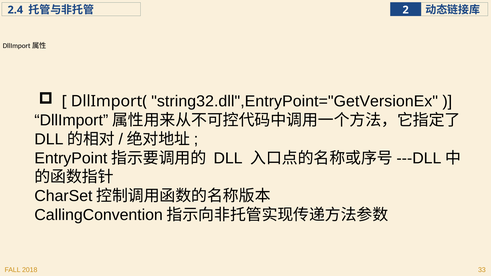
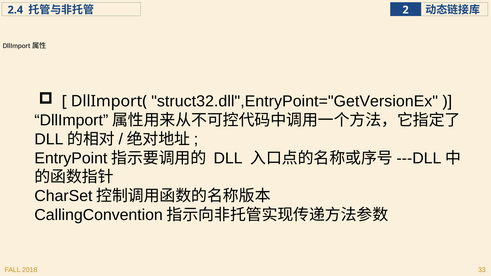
string32.dll",EntryPoint="GetVersionEx: string32.dll",EntryPoint="GetVersionEx -> struct32.dll",EntryPoint="GetVersionEx
